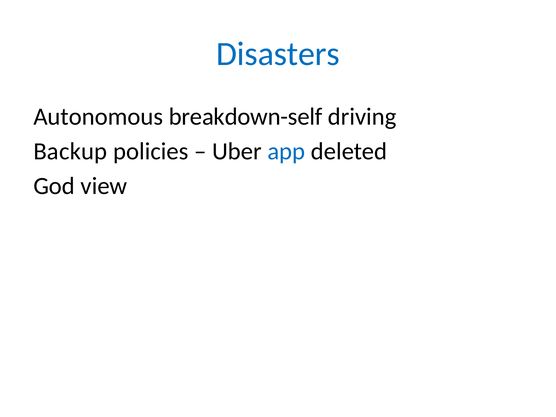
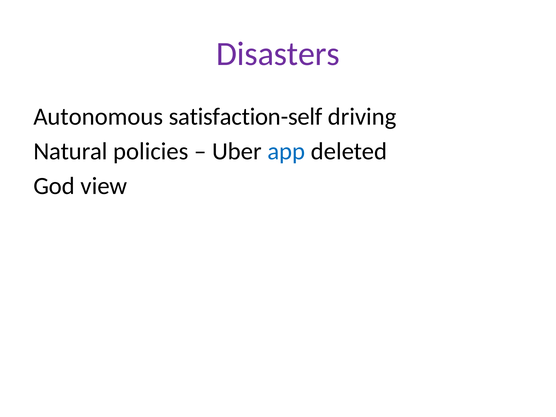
Disasters colour: blue -> purple
breakdown-self: breakdown-self -> satisfaction-self
Backup: Backup -> Natural
